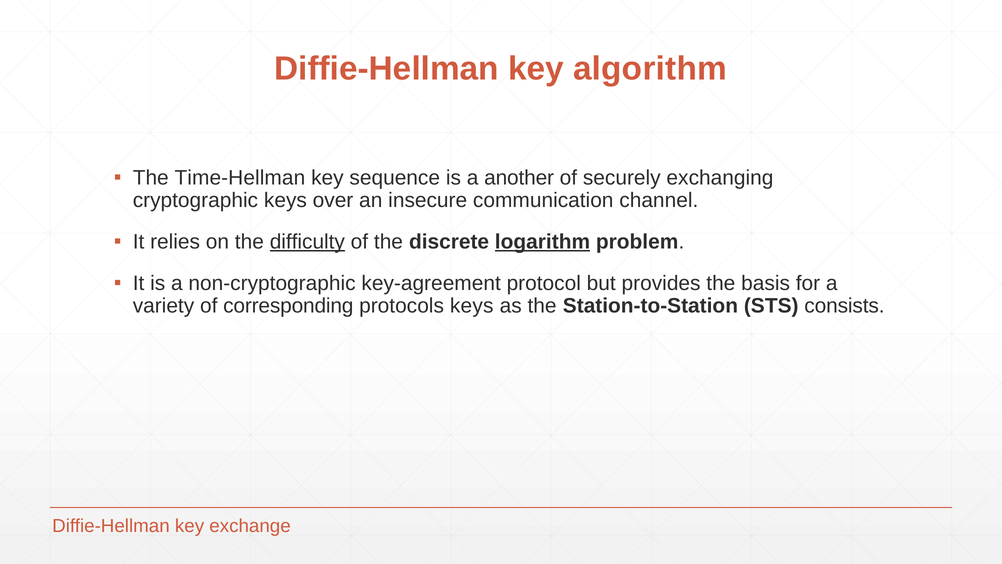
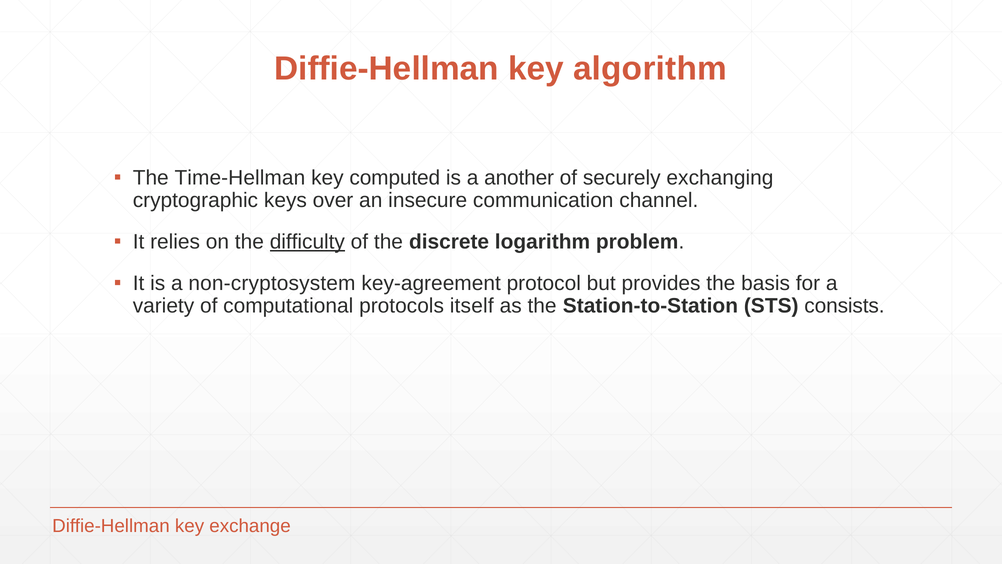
sequence: sequence -> computed
logarithm underline: present -> none
non-cryptographic: non-cryptographic -> non-cryptosystem
corresponding: corresponding -> computational
protocols keys: keys -> itself
